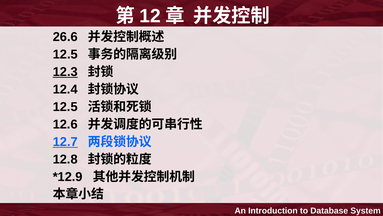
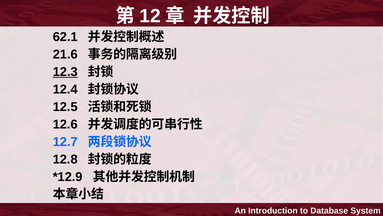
26.6: 26.6 -> 62.1
12.5 at (65, 54): 12.5 -> 21.6
12.7 underline: present -> none
